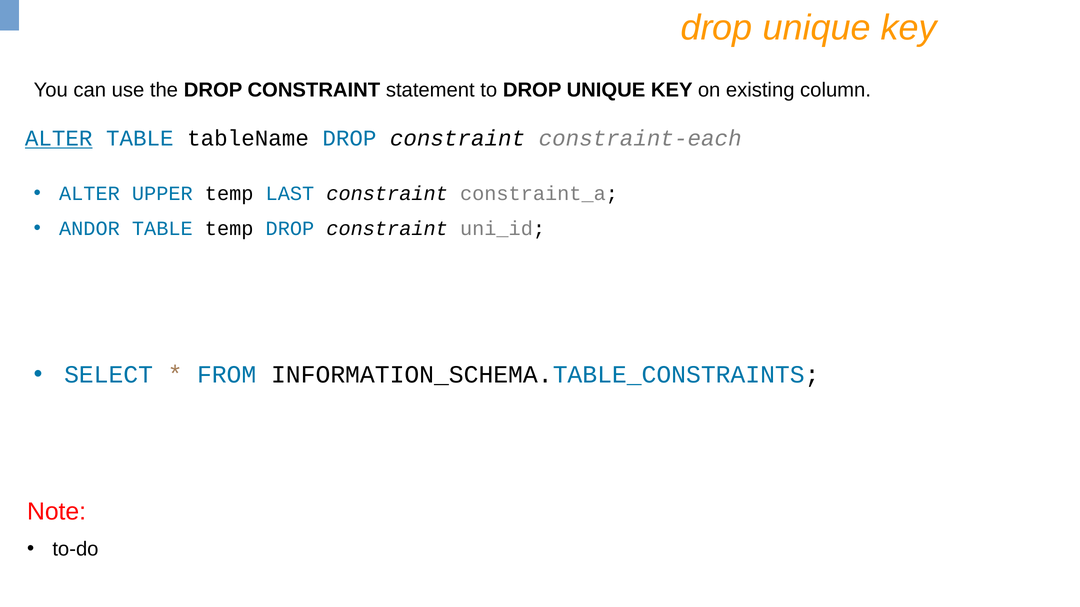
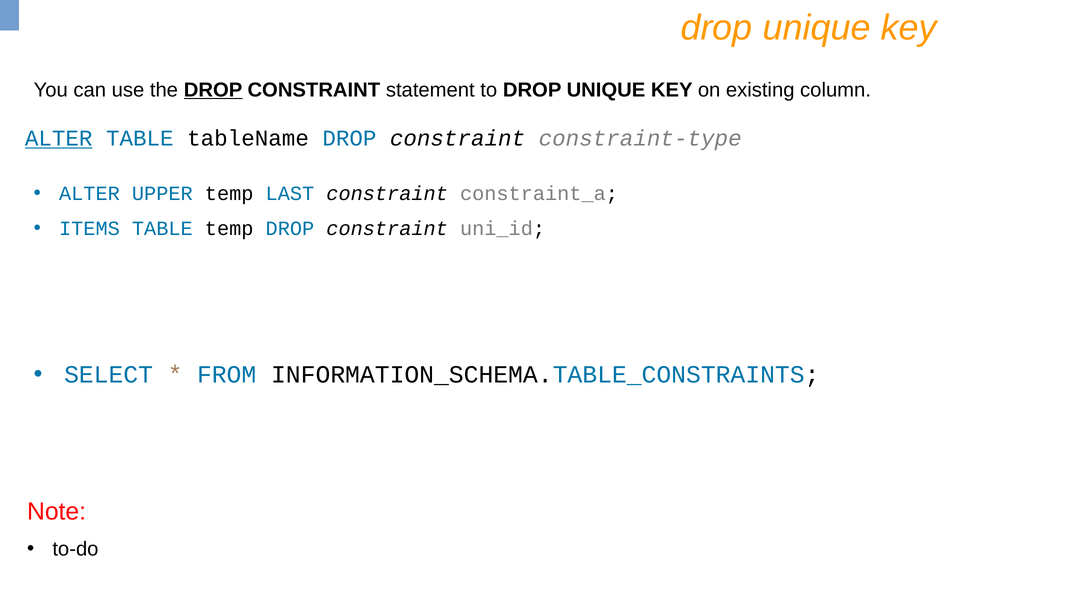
DROP at (213, 90) underline: none -> present
constraint-each: constraint-each -> constraint-type
ANDOR: ANDOR -> ITEMS
